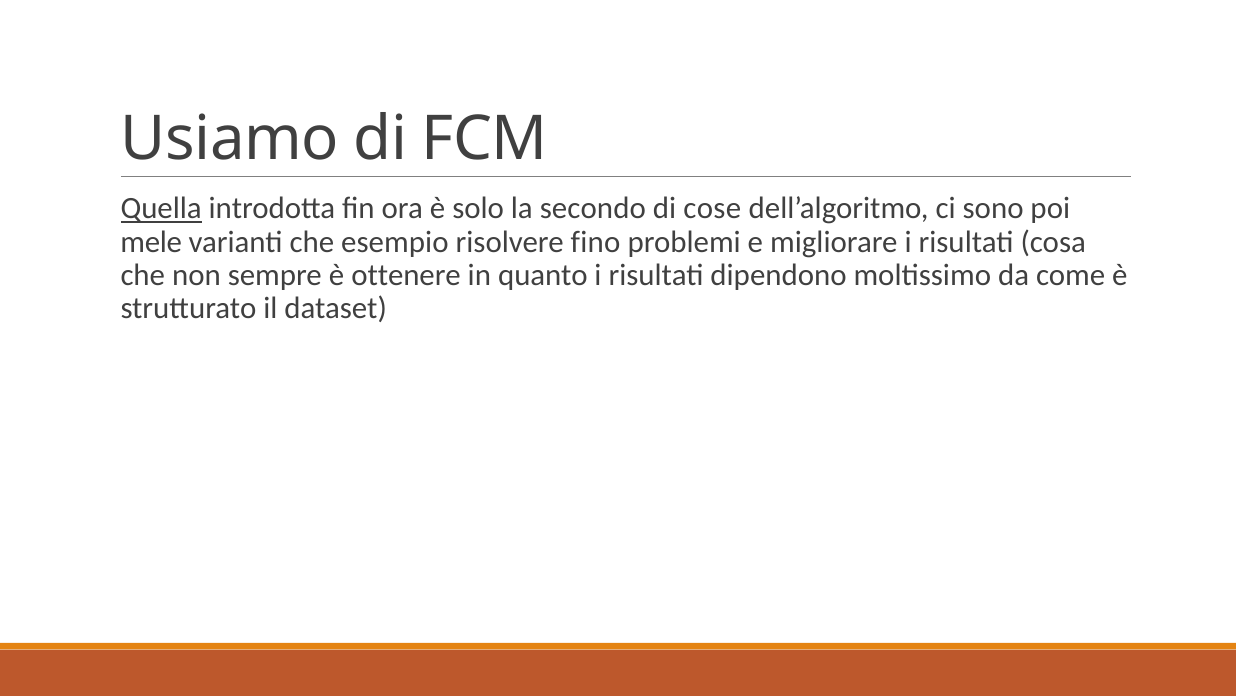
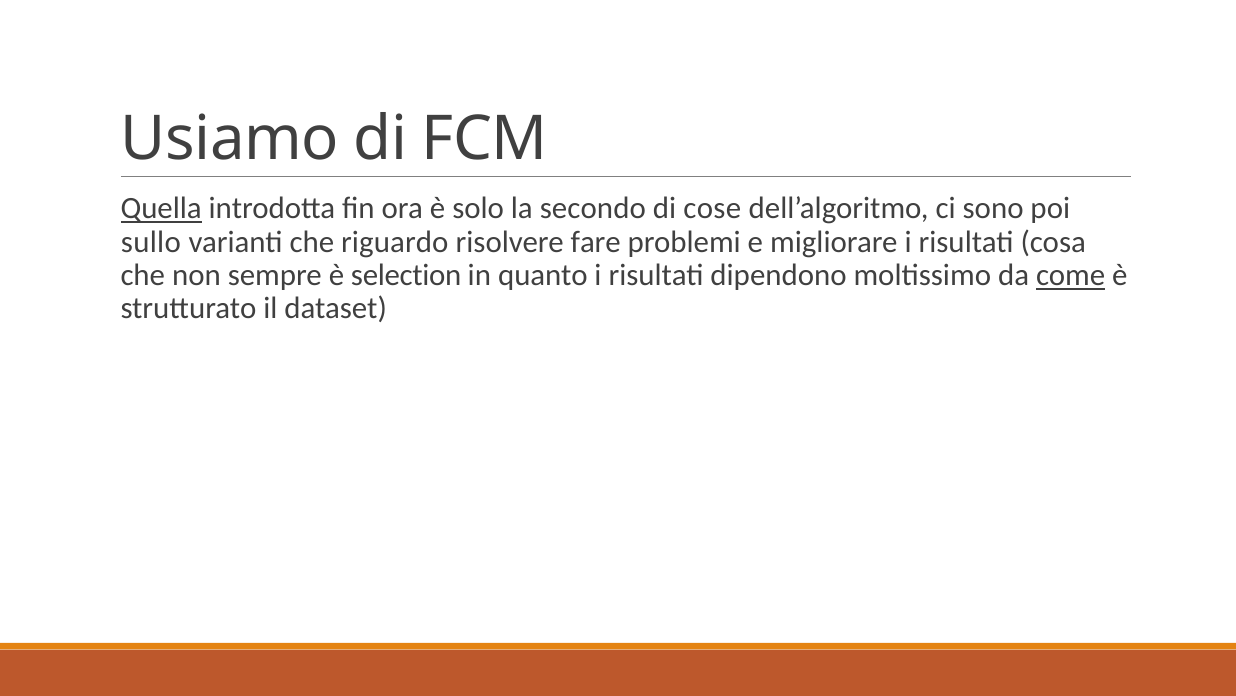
mele: mele -> sullo
esempio: esempio -> riguardo
fino: fino -> fare
ottenere: ottenere -> selection
come underline: none -> present
